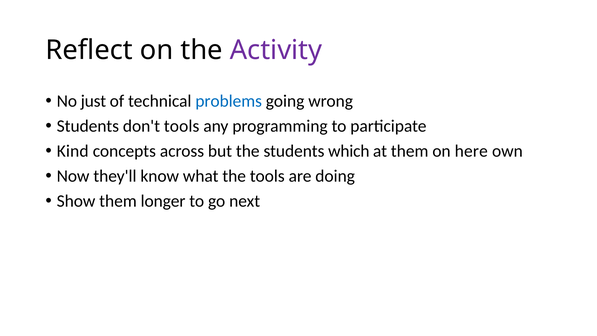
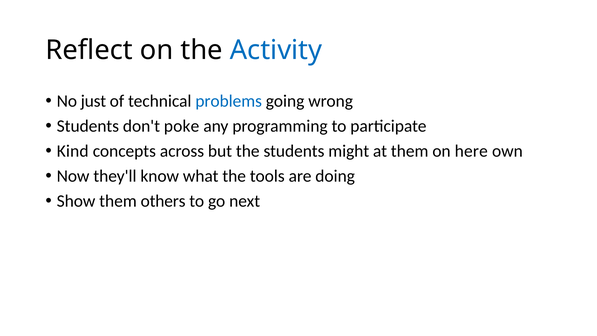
Activity colour: purple -> blue
don't tools: tools -> poke
which: which -> might
longer: longer -> others
